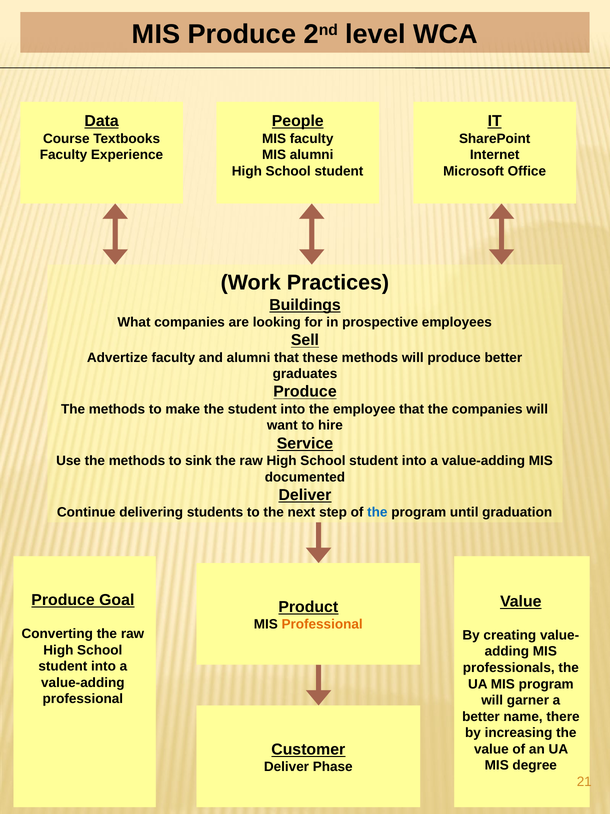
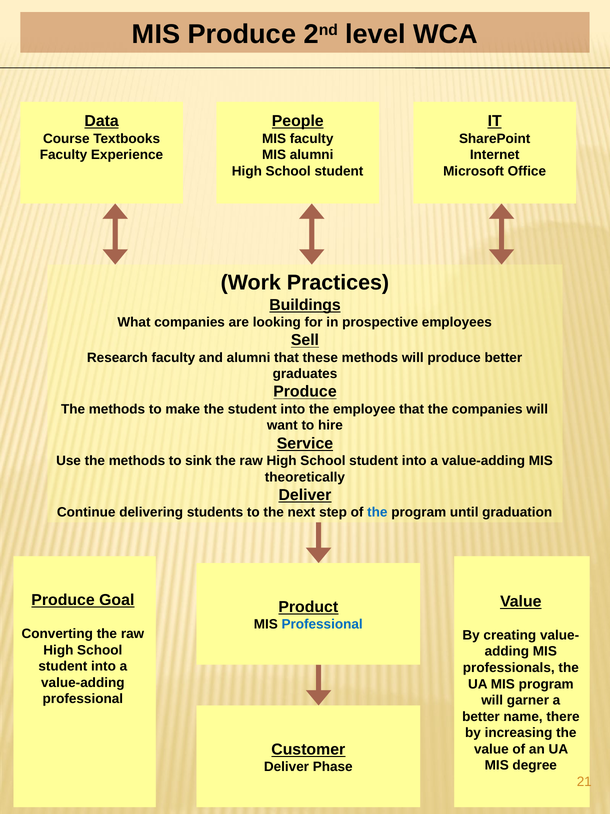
Advertize: Advertize -> Research
documented: documented -> theoretically
Professional at (322, 624) colour: orange -> blue
